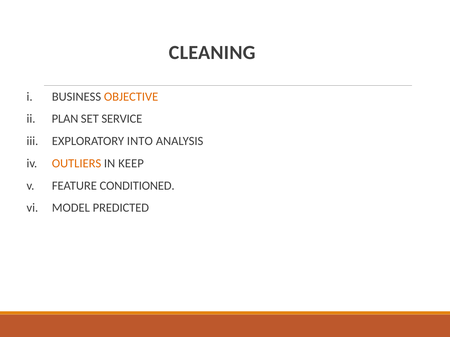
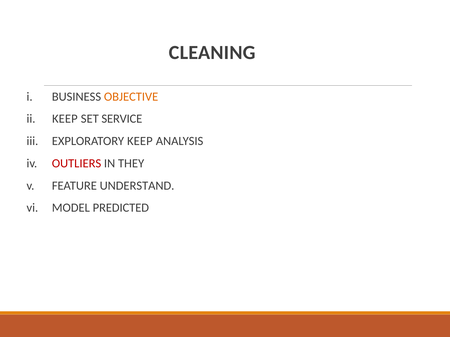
PLAN at (65, 119): PLAN -> KEEP
EXPLORATORY INTO: INTO -> KEEP
OUTLIERS colour: orange -> red
KEEP: KEEP -> THEY
CONDITIONED: CONDITIONED -> UNDERSTAND
